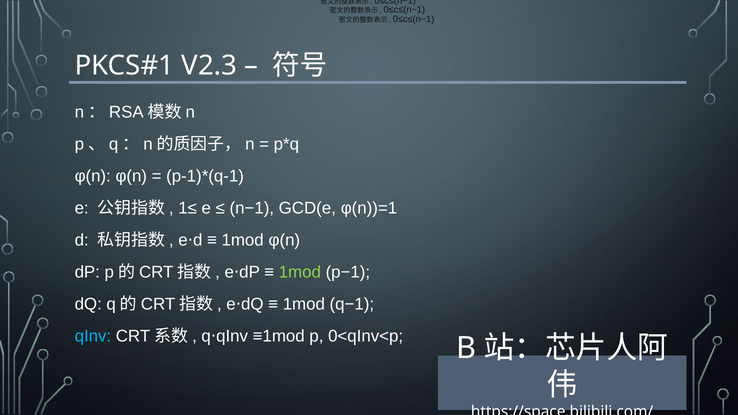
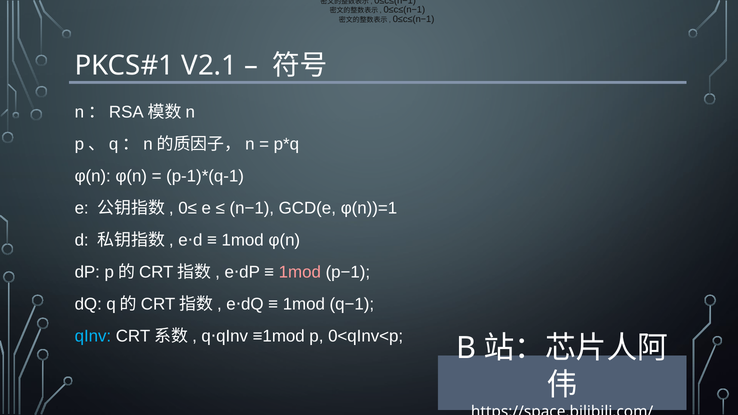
V2.3: V2.3 -> V2.1
1≤: 1≤ -> 0≤
1mod at (300, 272) colour: light green -> pink
